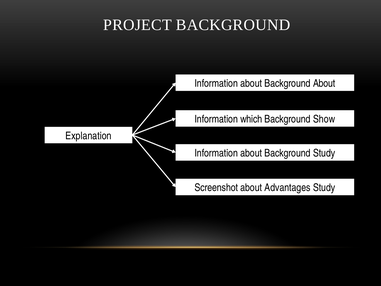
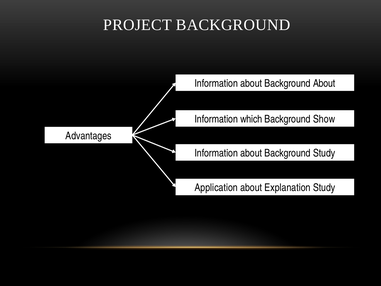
Explanation: Explanation -> Advantages
Screenshot: Screenshot -> Application
Advantages: Advantages -> Explanation
